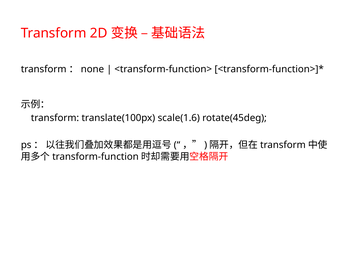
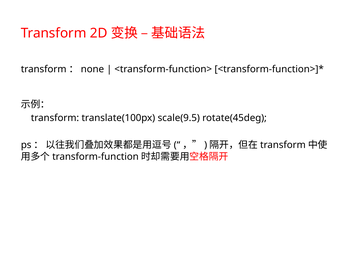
scale(1.6: scale(1.6 -> scale(9.5
